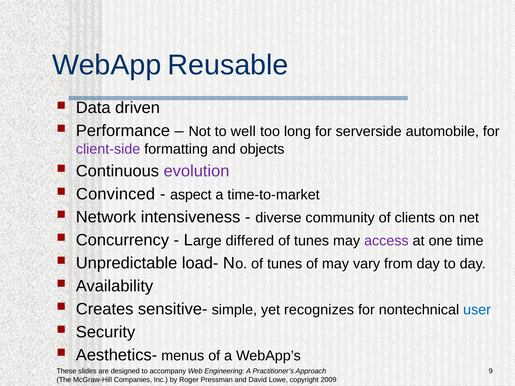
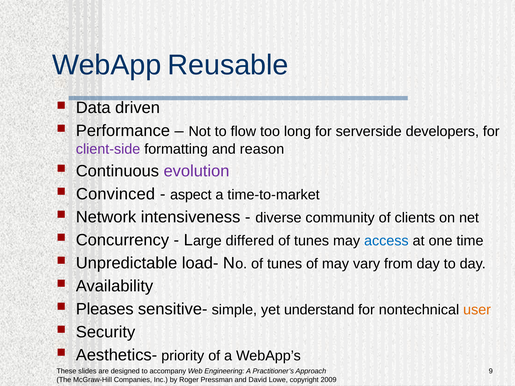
well: well -> flow
automobile: automobile -> developers
objects: objects -> reason
access colour: purple -> blue
Creates: Creates -> Pleases
recognizes: recognizes -> understand
user colour: blue -> orange
menus: menus -> priority
